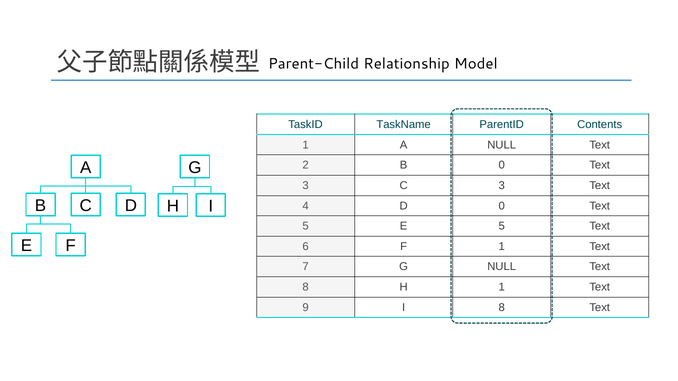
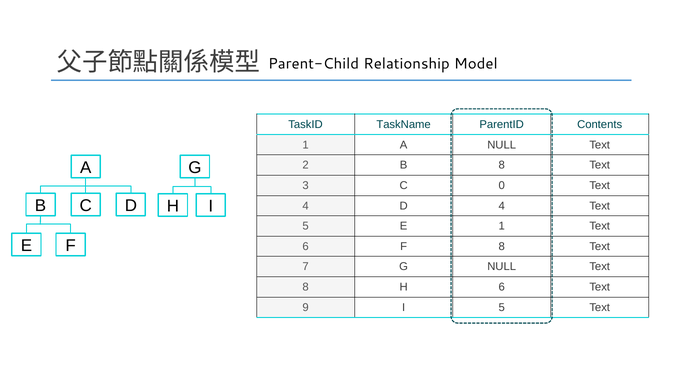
B 0: 0 -> 8
C 3: 3 -> 0
D 0: 0 -> 4
E 5: 5 -> 1
F 1: 1 -> 8
H 1: 1 -> 6
I 8: 8 -> 5
